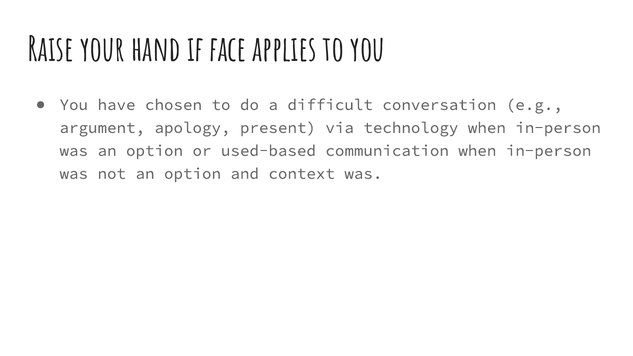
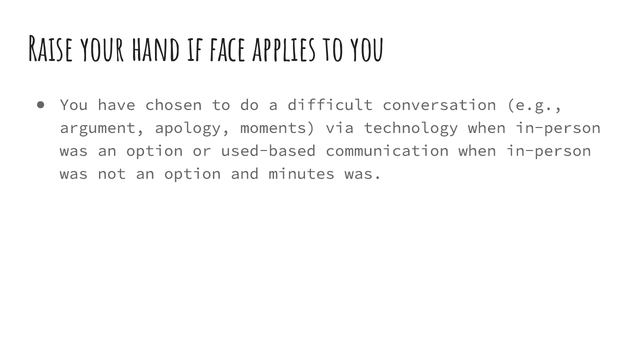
present: present -> moments
context: context -> minutes
